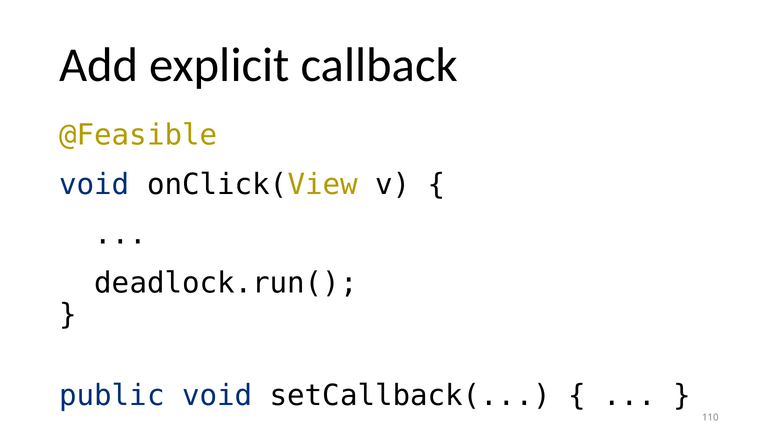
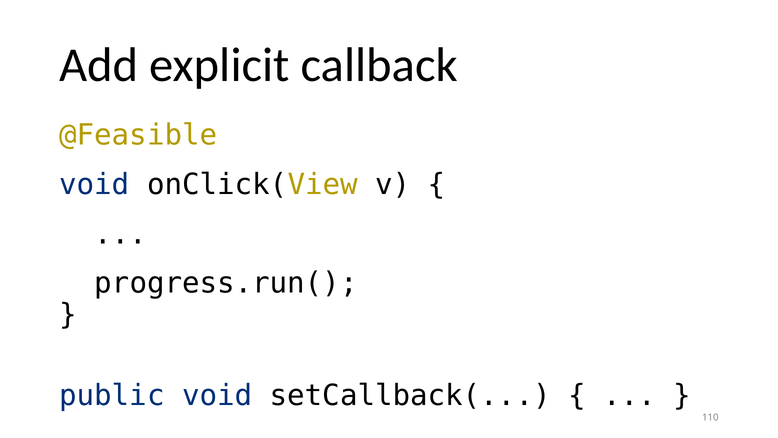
deadlock.run(: deadlock.run( -> progress.run(
